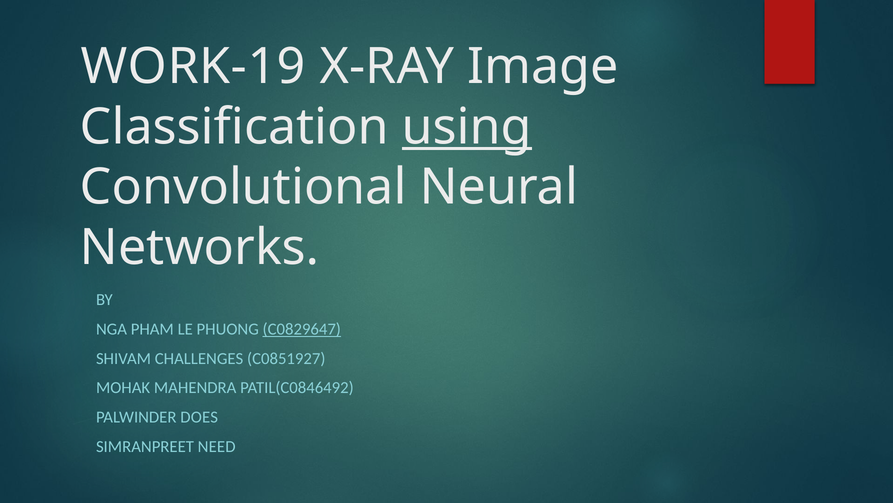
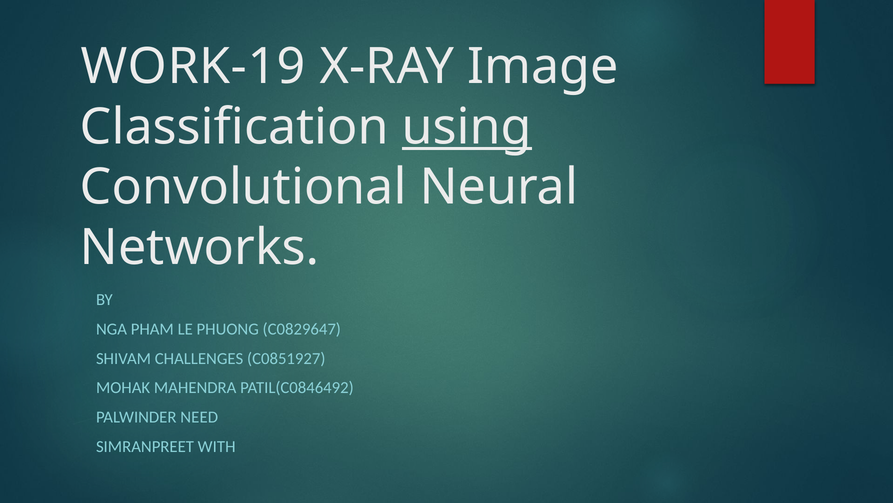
C0829647 underline: present -> none
DOES: DOES -> NEED
NEED: NEED -> WITH
